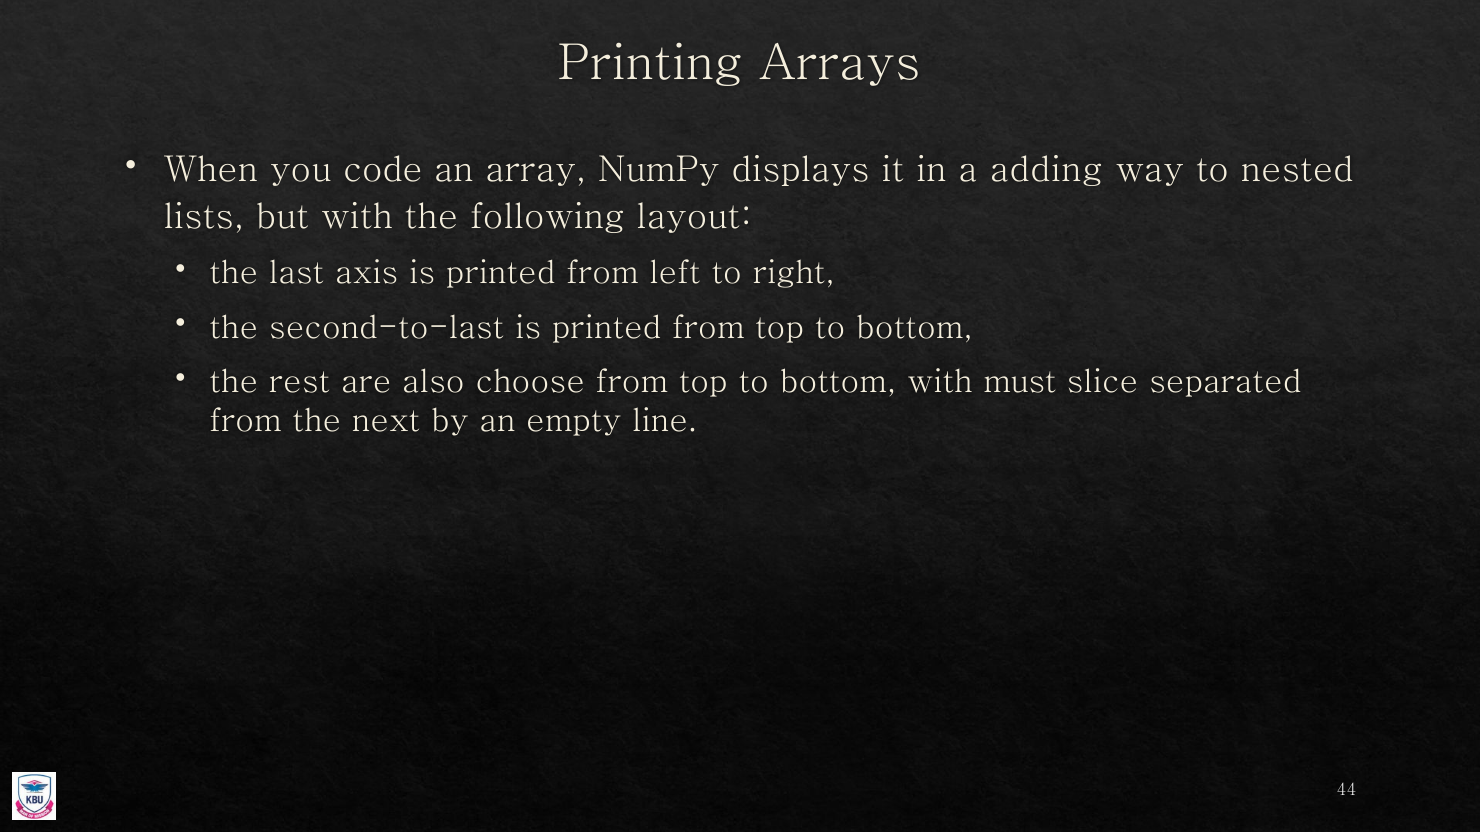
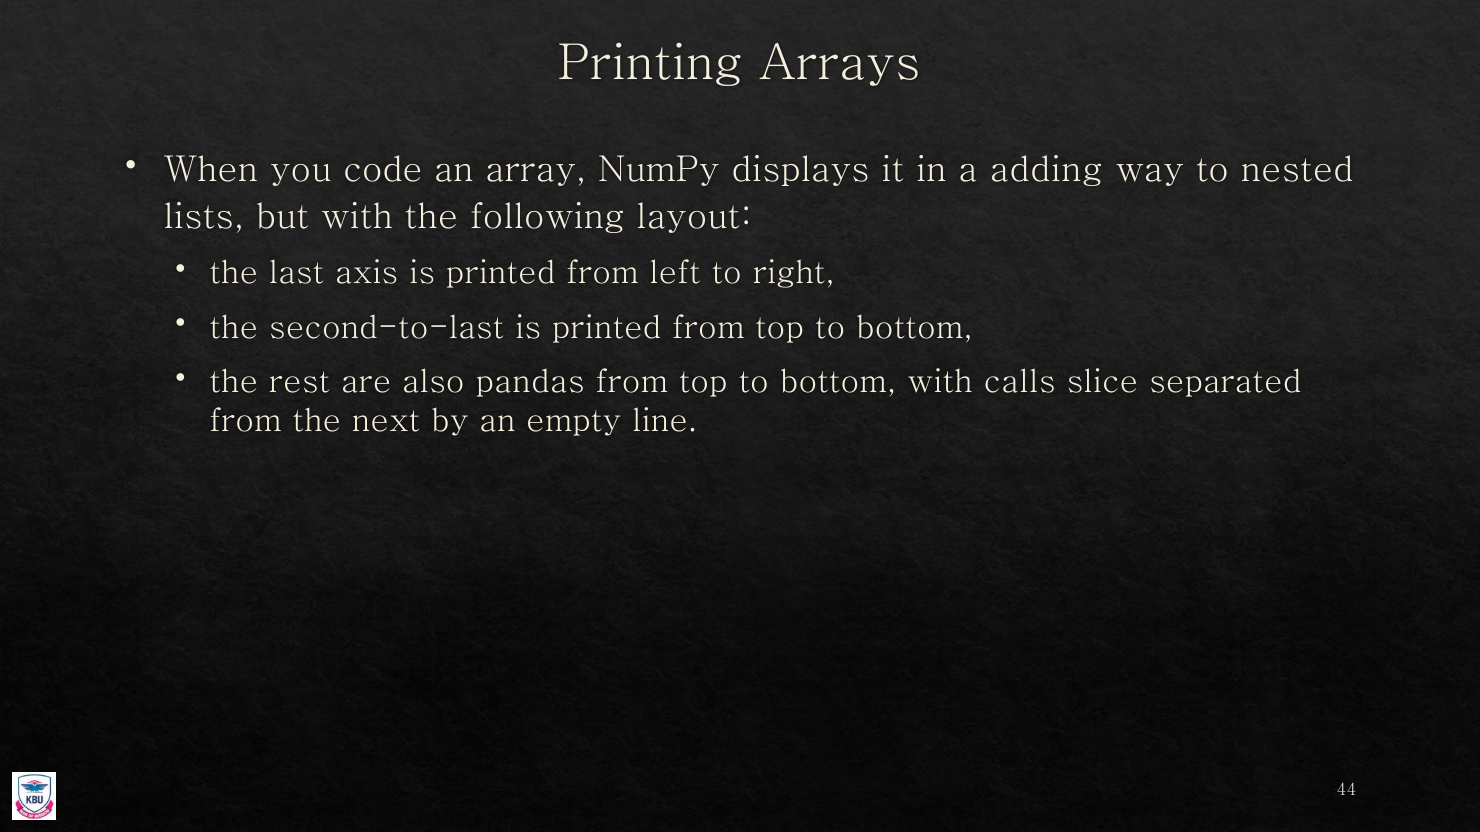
choose: choose -> pandas
must: must -> calls
